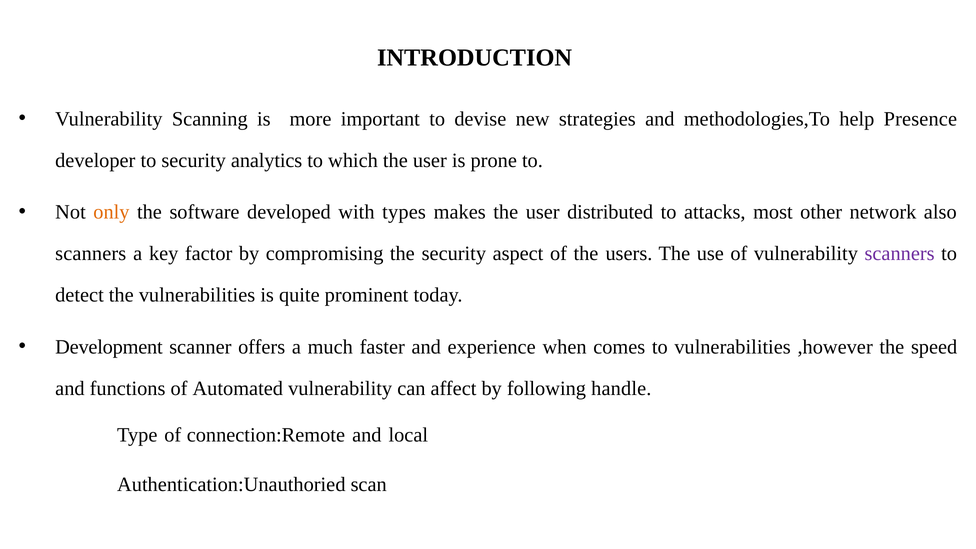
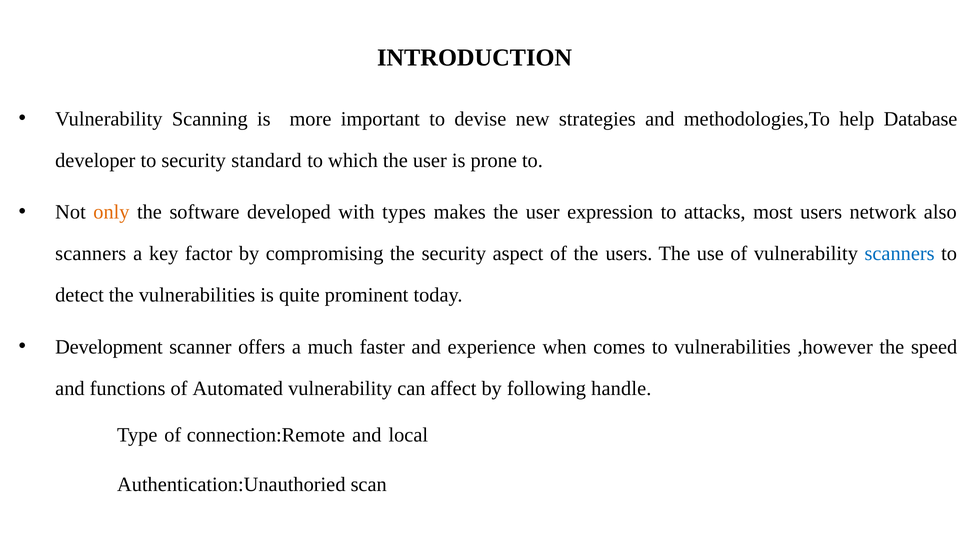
Presence: Presence -> Database
analytics: analytics -> standard
distributed: distributed -> expression
most other: other -> users
scanners at (900, 254) colour: purple -> blue
